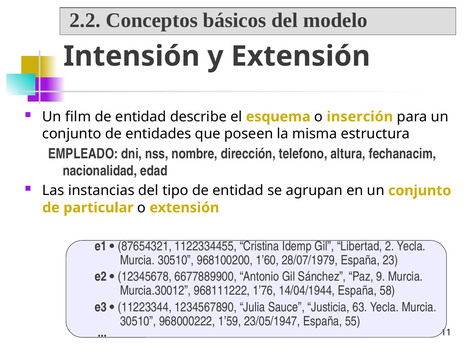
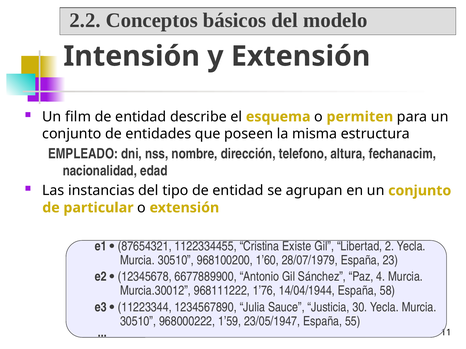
inserción: inserción -> permiten
Idemp: Idemp -> Existe
9: 9 -> 4
63: 63 -> 30
